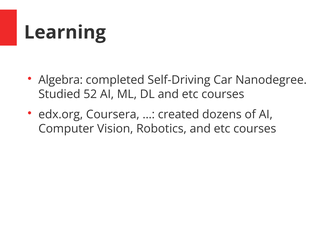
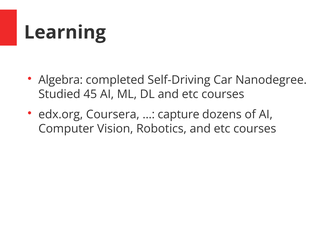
52: 52 -> 45
created: created -> capture
